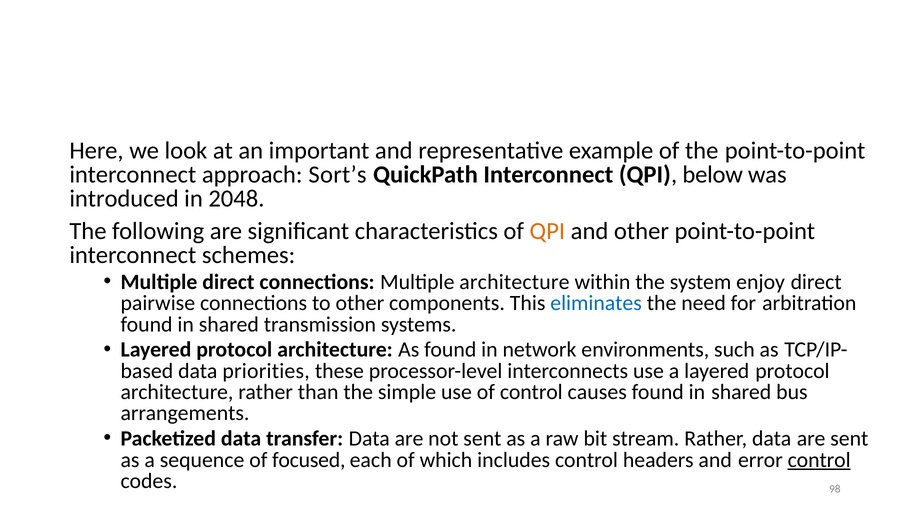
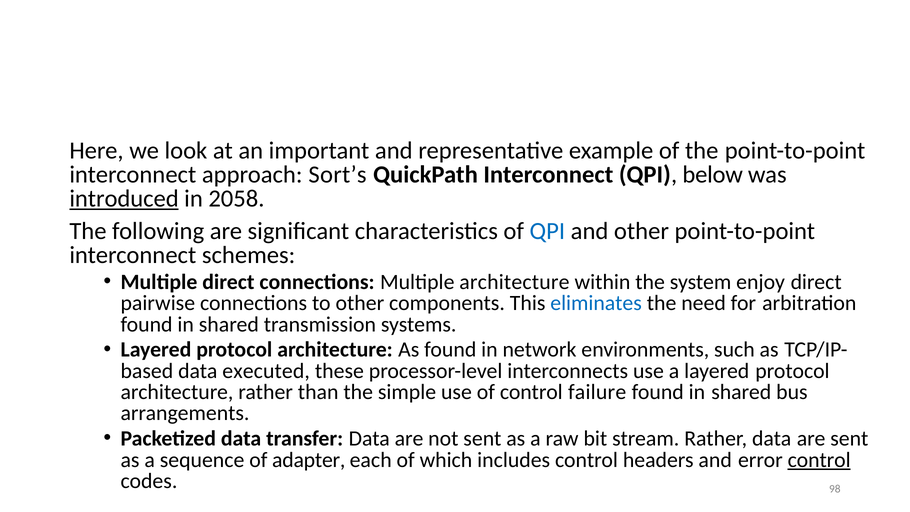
introduced underline: none -> present
2048: 2048 -> 2058
QPI at (547, 231) colour: orange -> blue
priorities: priorities -> executed
causes: causes -> failure
focused: focused -> adapter
